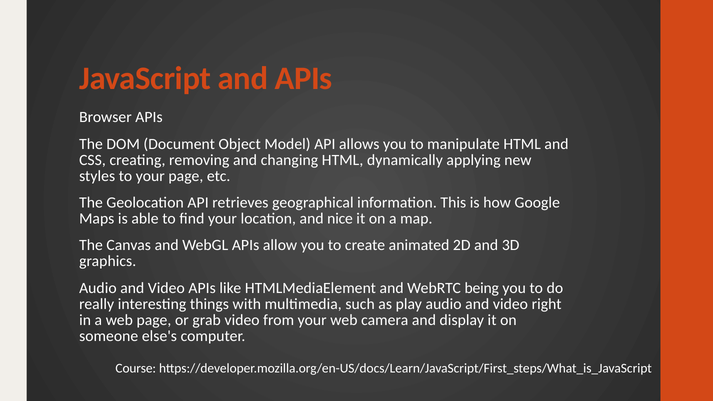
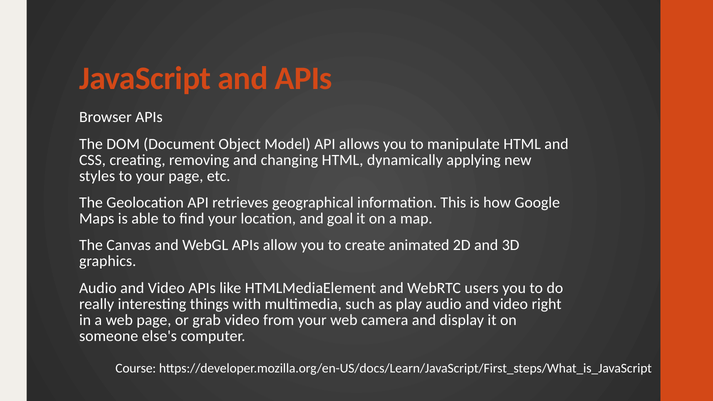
nice: nice -> goal
being: being -> users
